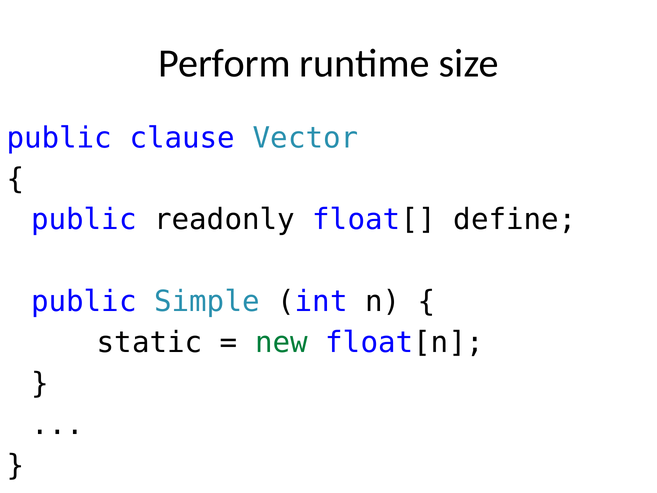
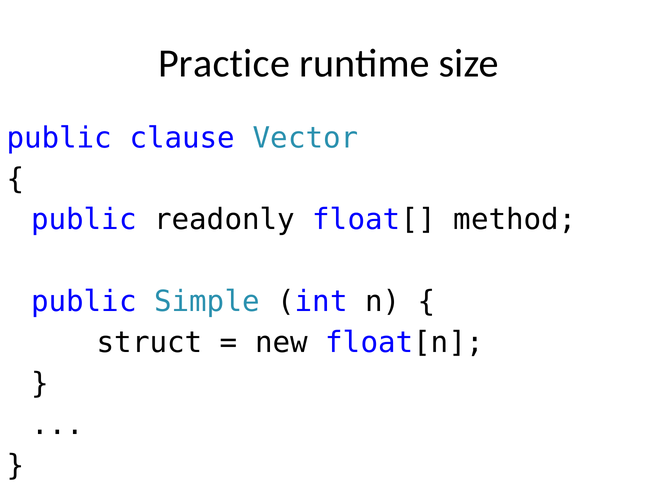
Perform: Perform -> Practice
define: define -> method
static: static -> struct
new colour: green -> black
